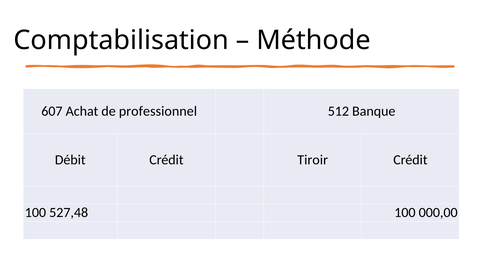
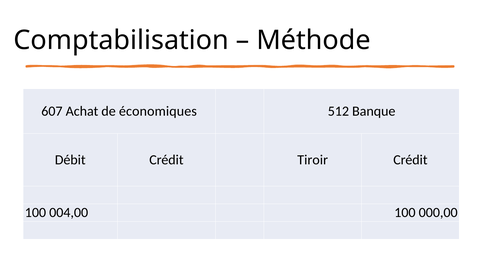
professionnel: professionnel -> économiques
527,48: 527,48 -> 004,00
